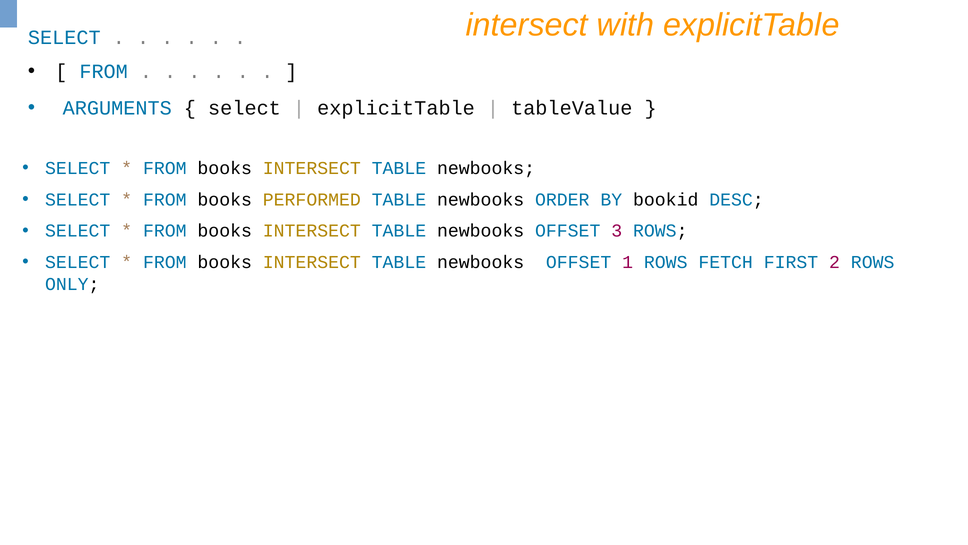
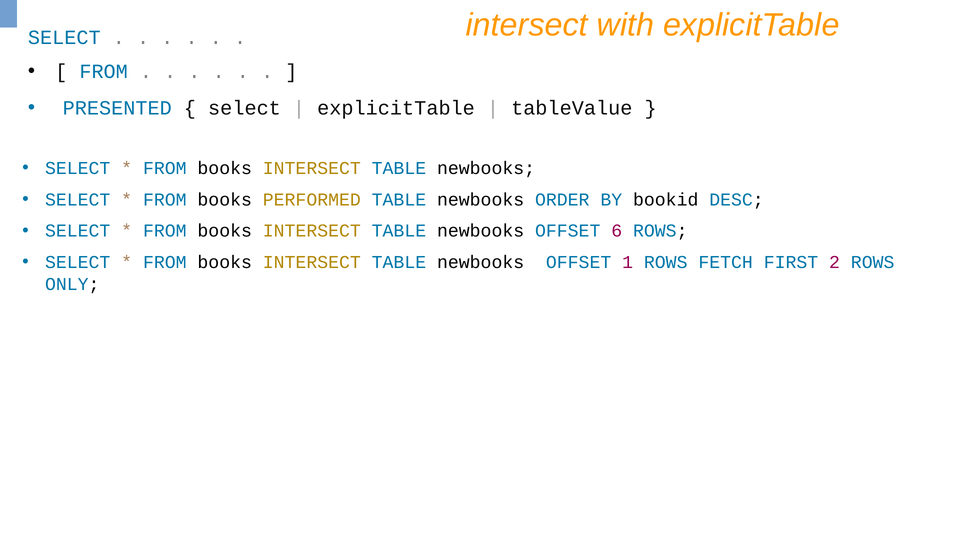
ARGUMENTS: ARGUMENTS -> PRESENTED
3: 3 -> 6
